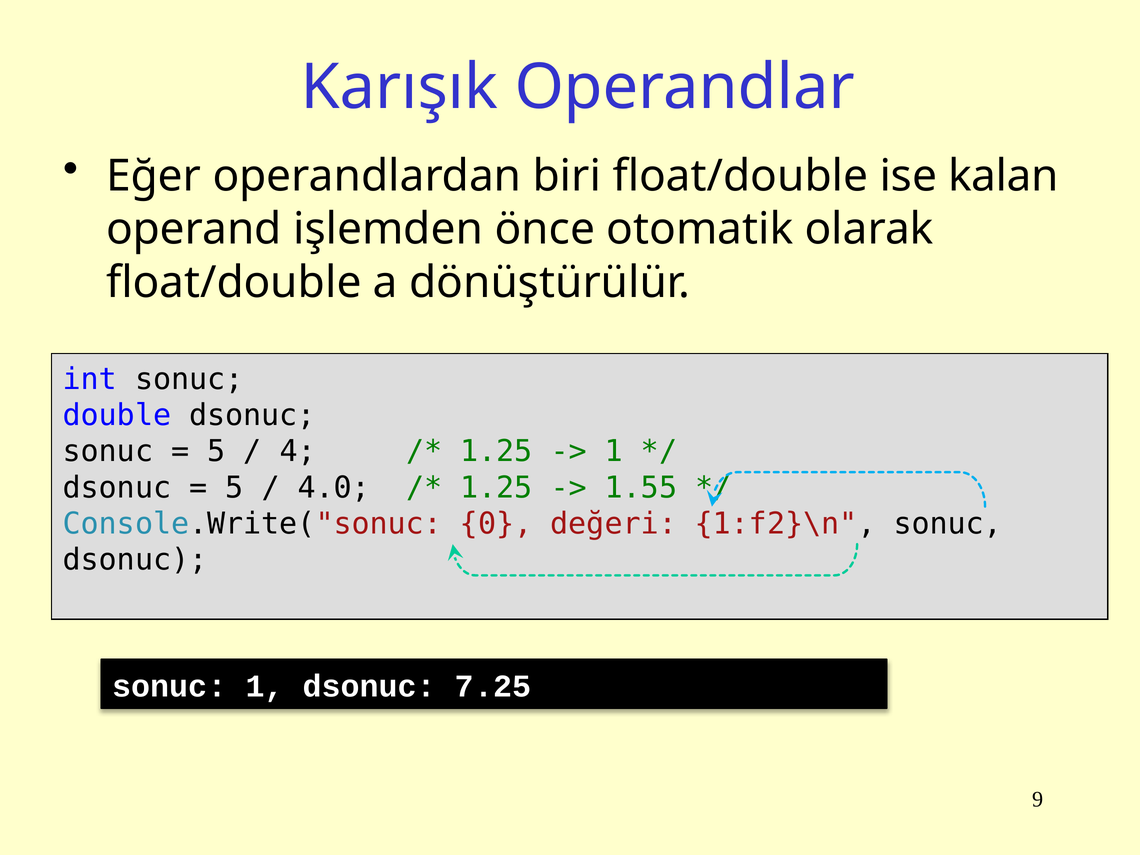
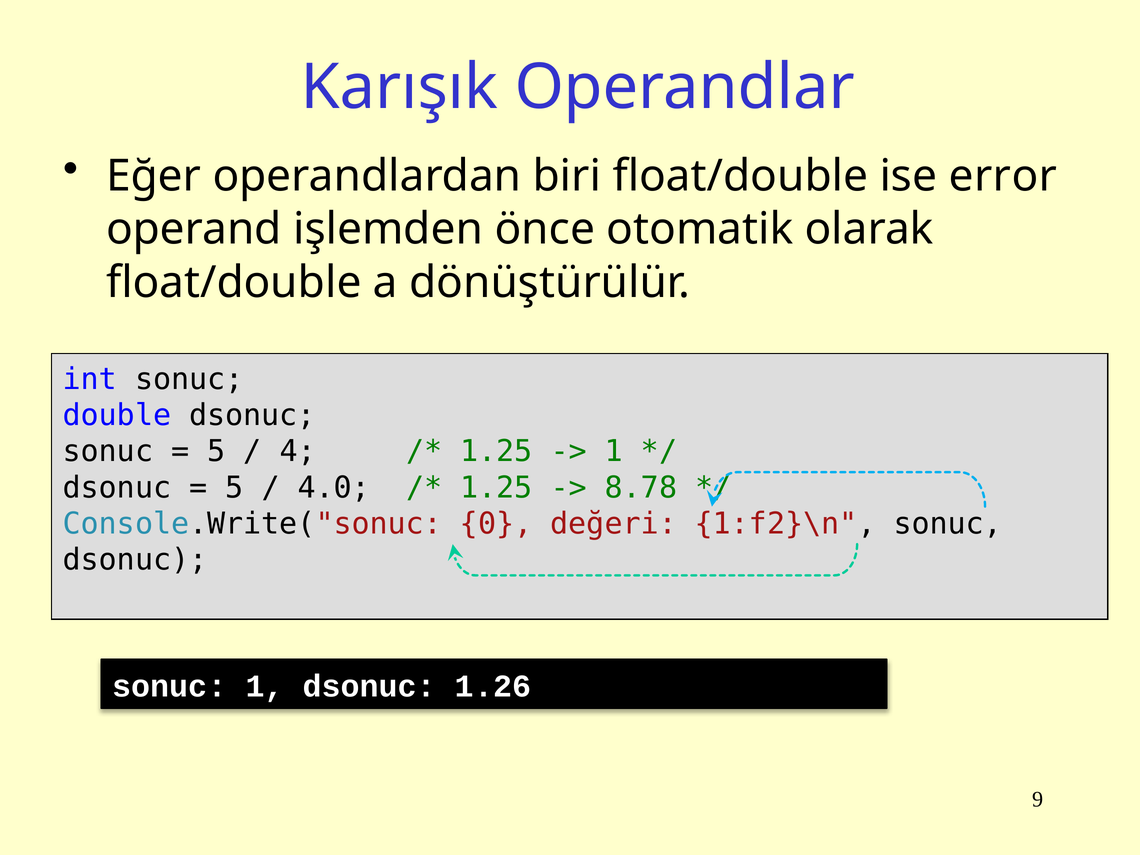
kalan: kalan -> error
1.55: 1.55 -> 8.78
7.25: 7.25 -> 1.26
